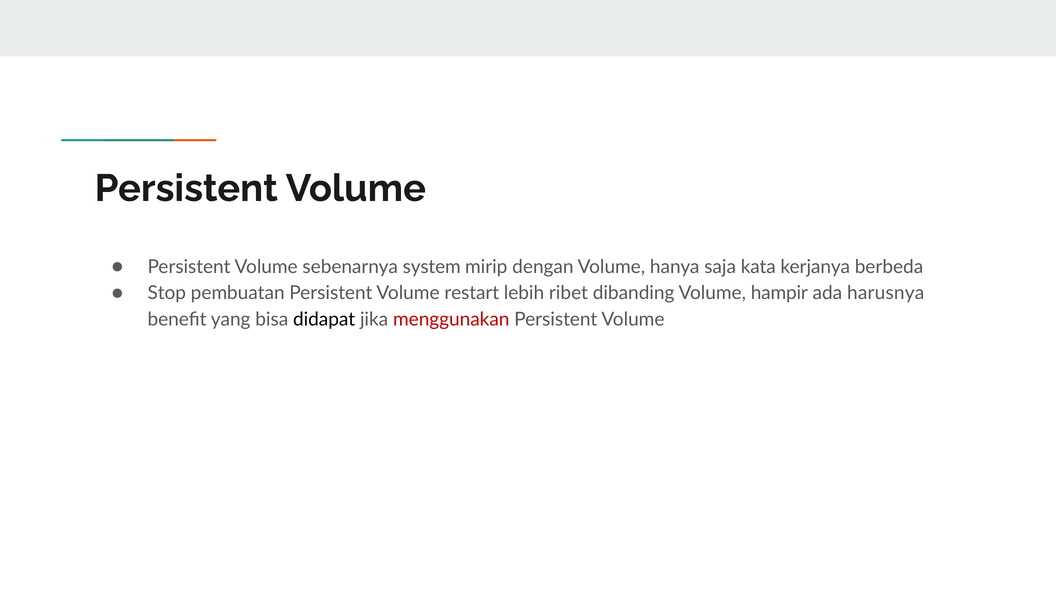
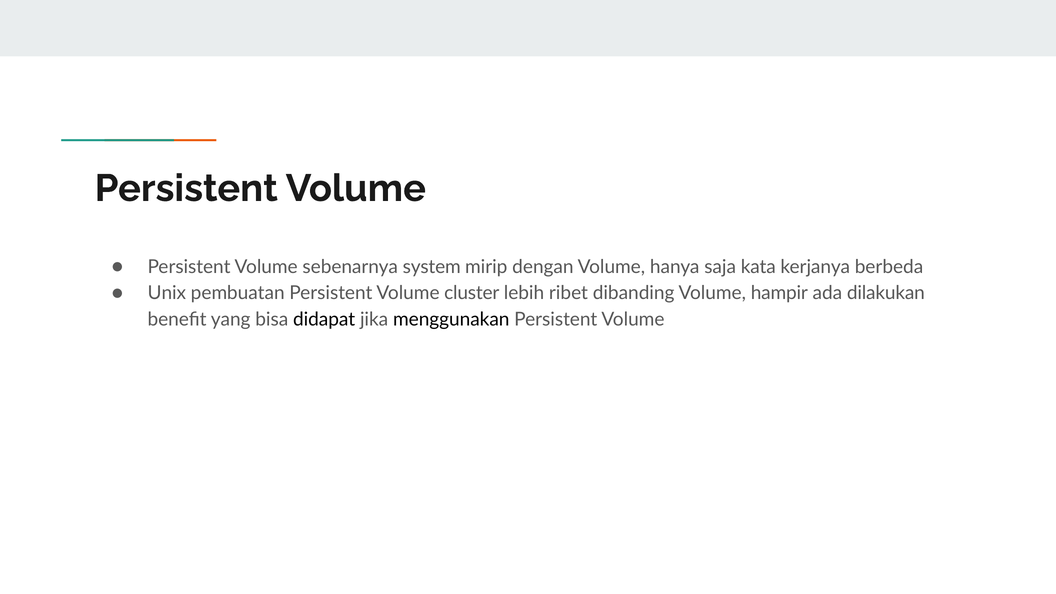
Stop: Stop -> Unix
restart: restart -> cluster
harusnya: harusnya -> dilakukan
menggunakan colour: red -> black
